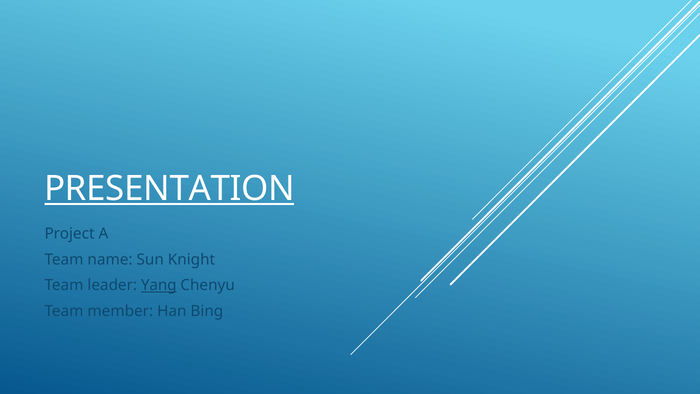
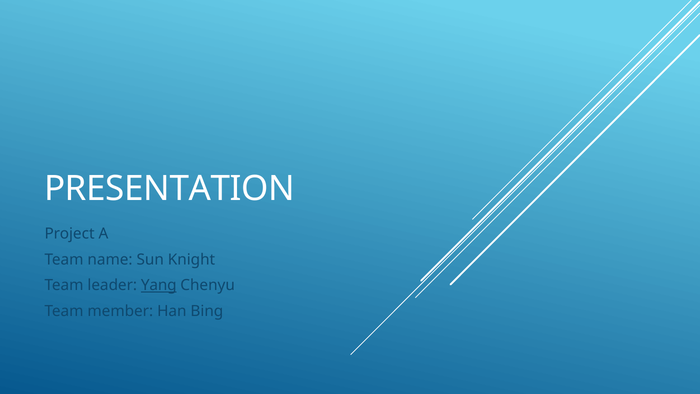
PRESENTATION underline: present -> none
